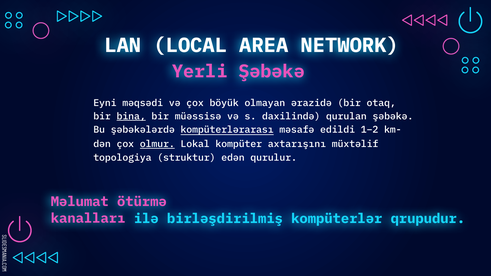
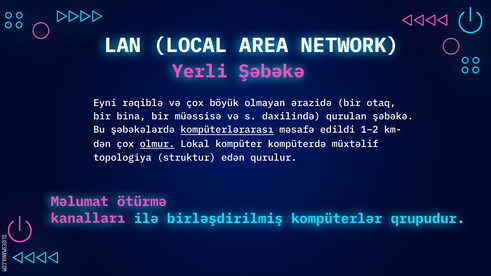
məqsədi: məqsədi -> rəqiblə
bina underline: present -> none
axtarışını: axtarışını -> kompüterdə
